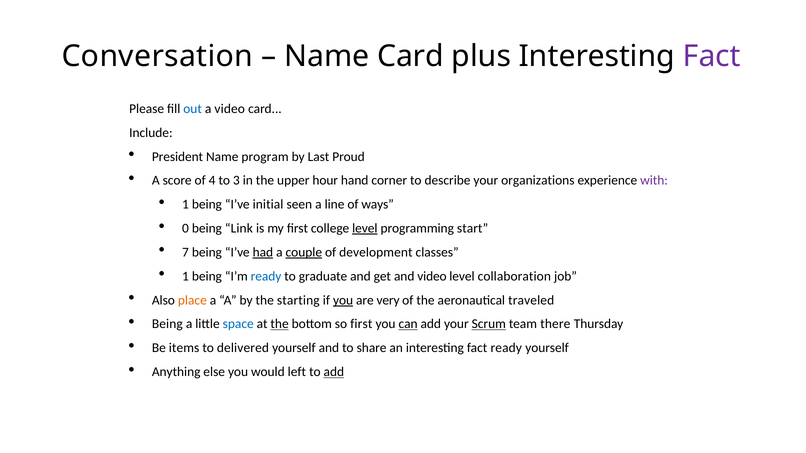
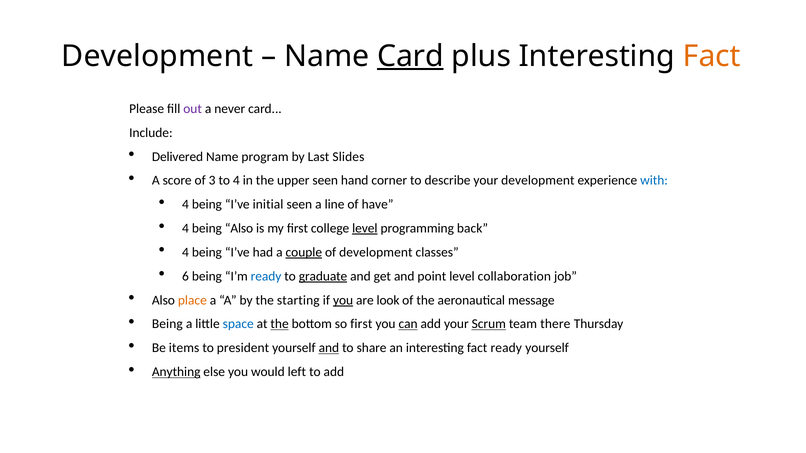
Conversation at (157, 56): Conversation -> Development
Card at (410, 56) underline: none -> present
Fact at (712, 56) colour: purple -> orange
out colour: blue -> purple
a video: video -> never
President: President -> Delivered
Proud: Proud -> Slides
4: 4 -> 3
to 3: 3 -> 4
upper hour: hour -> seen
your organizations: organizations -> development
with colour: purple -> blue
1 at (186, 205): 1 -> 4
ways: ways -> have
0 at (186, 229): 0 -> 4
being Link: Link -> Also
start: start -> back
7 at (186, 252): 7 -> 4
had underline: present -> none
1 at (186, 276): 1 -> 6
graduate underline: none -> present
and video: video -> point
very: very -> look
traveled: traveled -> message
delivered: delivered -> president
and at (329, 348) underline: none -> present
Anything underline: none -> present
add at (334, 372) underline: present -> none
